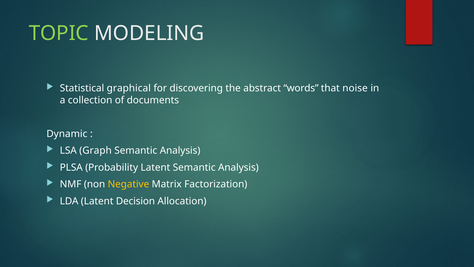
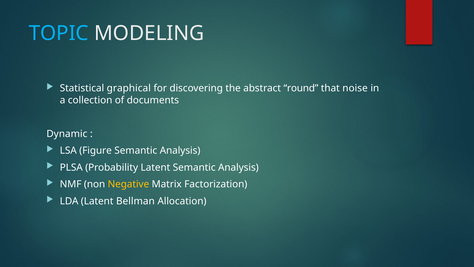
TOPIC colour: light green -> light blue
words: words -> round
Graph: Graph -> Figure
Decision: Decision -> Bellman
